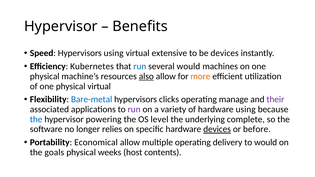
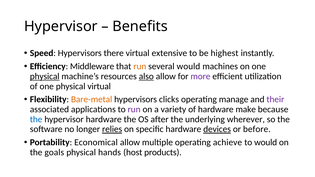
Hypervisors using: using -> there
be devices: devices -> highest
Kubernetes: Kubernetes -> Middleware
run at (140, 66) colour: blue -> orange
physical at (45, 76) underline: none -> present
more colour: orange -> purple
Bare-metal colour: blue -> orange
hardware using: using -> make
hypervisor powering: powering -> hardware
level: level -> after
complete: complete -> wherever
relies underline: none -> present
delivery: delivery -> achieve
weeks: weeks -> hands
contents: contents -> products
